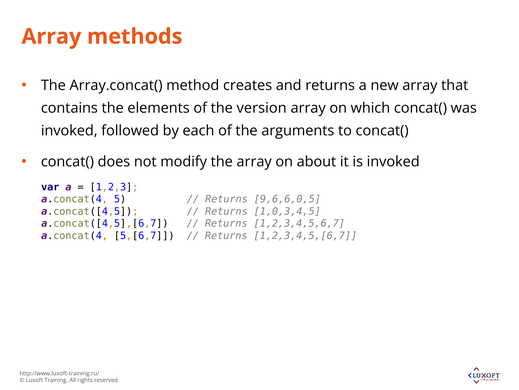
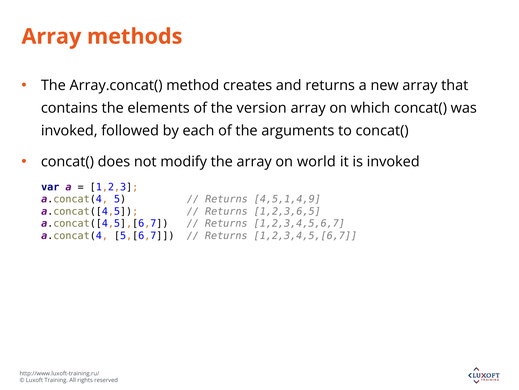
about: about -> world
9,6,6,0,5: 9,6,6,0,5 -> 4,5,1,4,9
1,0,3,4,5: 1,0,3,4,5 -> 1,2,3,6,5
